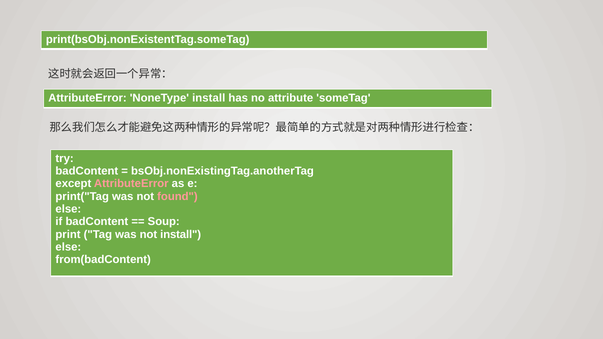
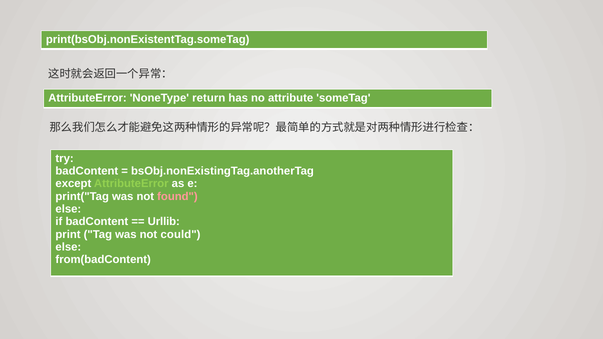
NoneType install: install -> return
AttributeError at (131, 184) colour: pink -> light green
Soup: Soup -> Urllib
not install: install -> could
